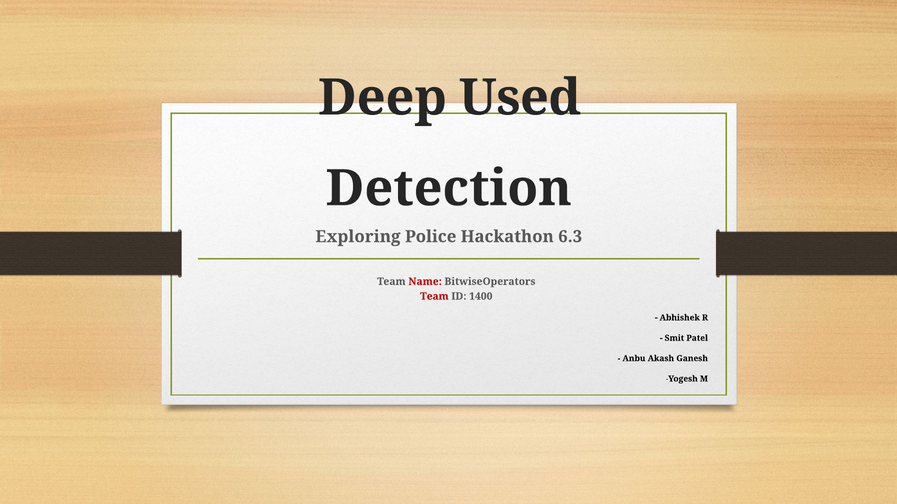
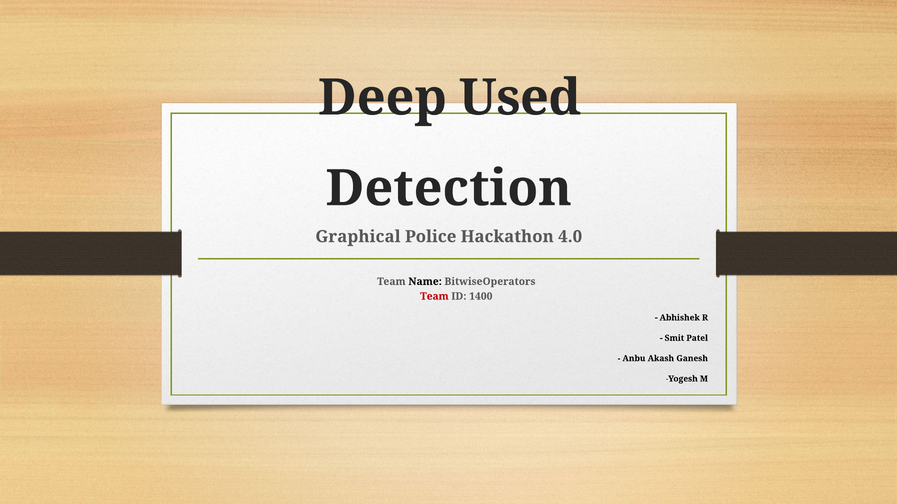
Exploring: Exploring -> Graphical
6.3: 6.3 -> 4.0
Name colour: red -> black
